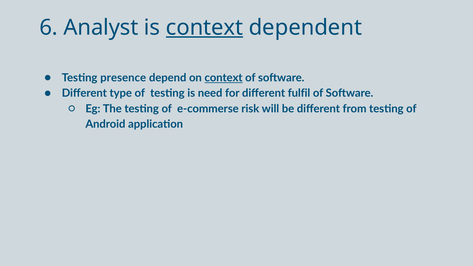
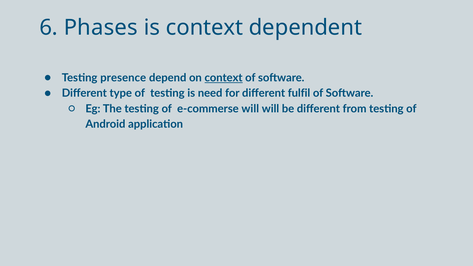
Analyst: Analyst -> Phases
context at (204, 27) underline: present -> none
e-commerse risk: risk -> will
